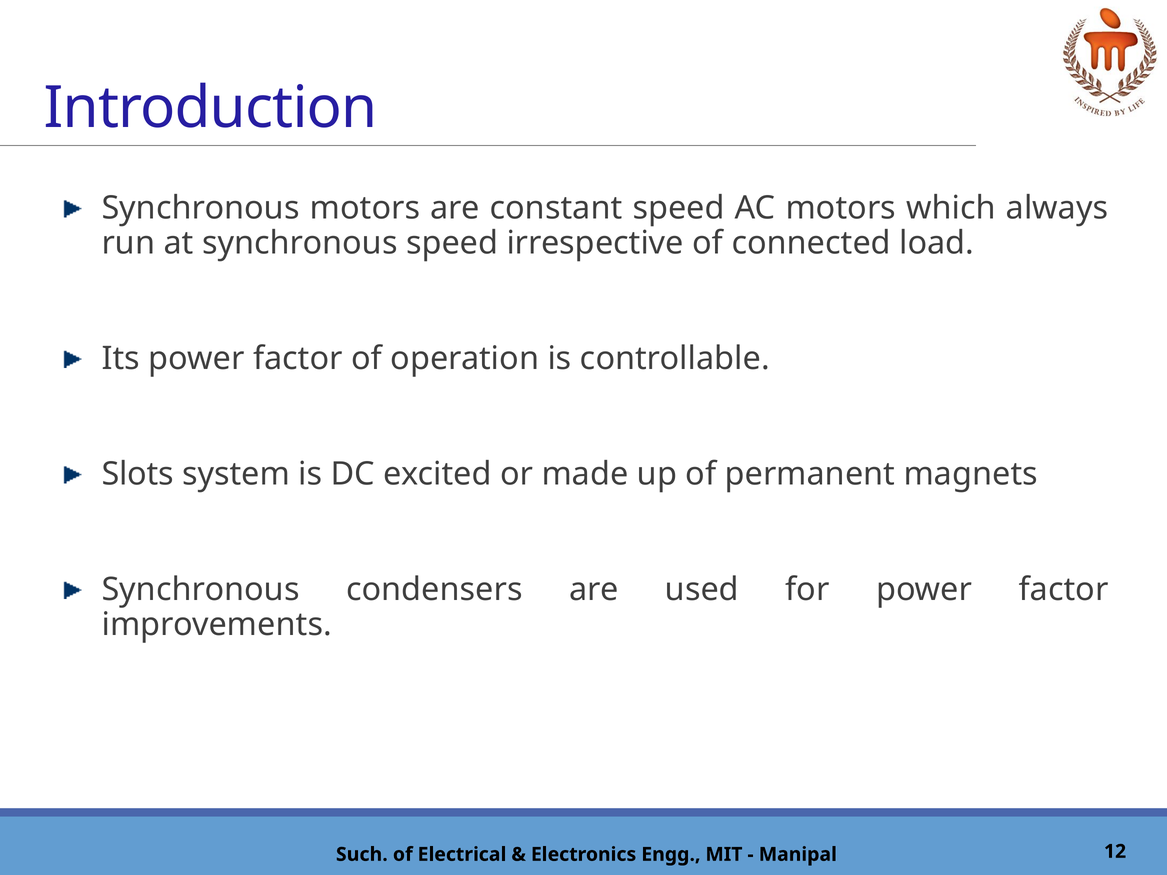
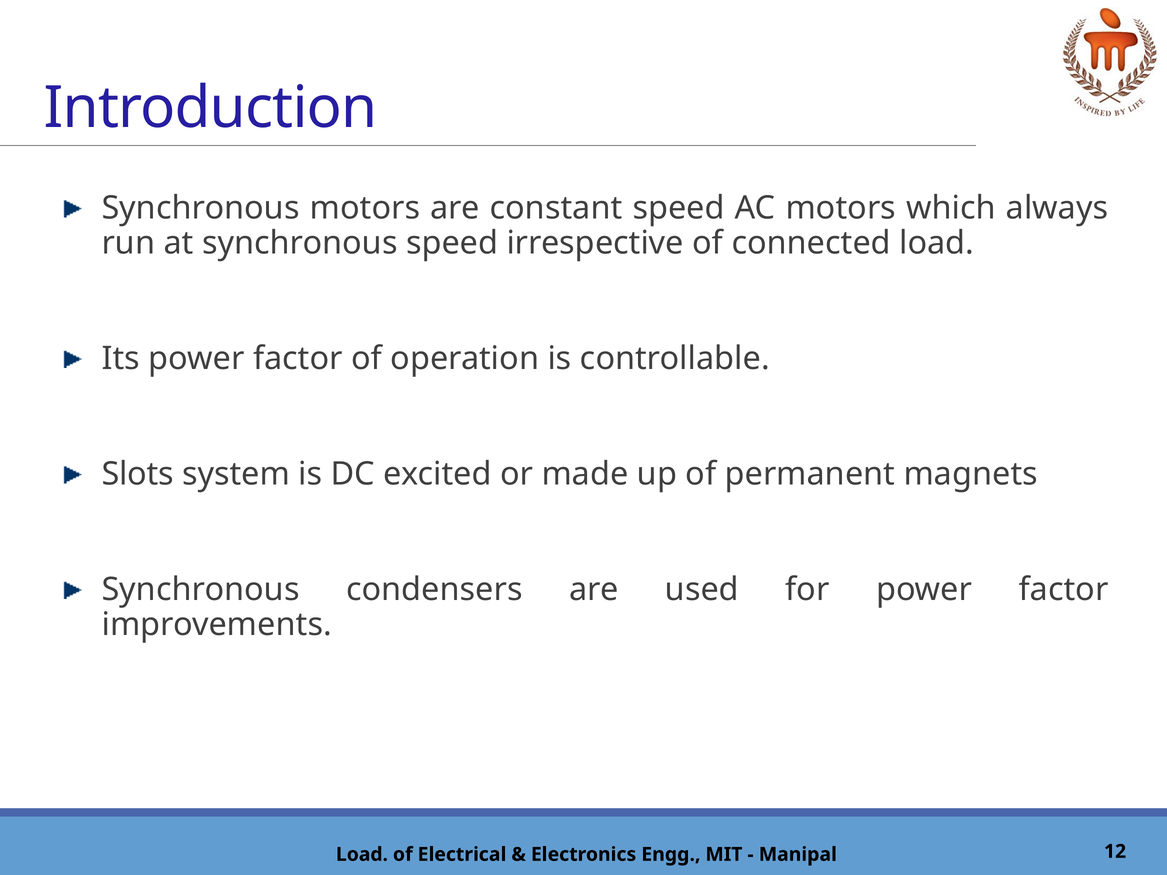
Such at (362, 855): Such -> Load
